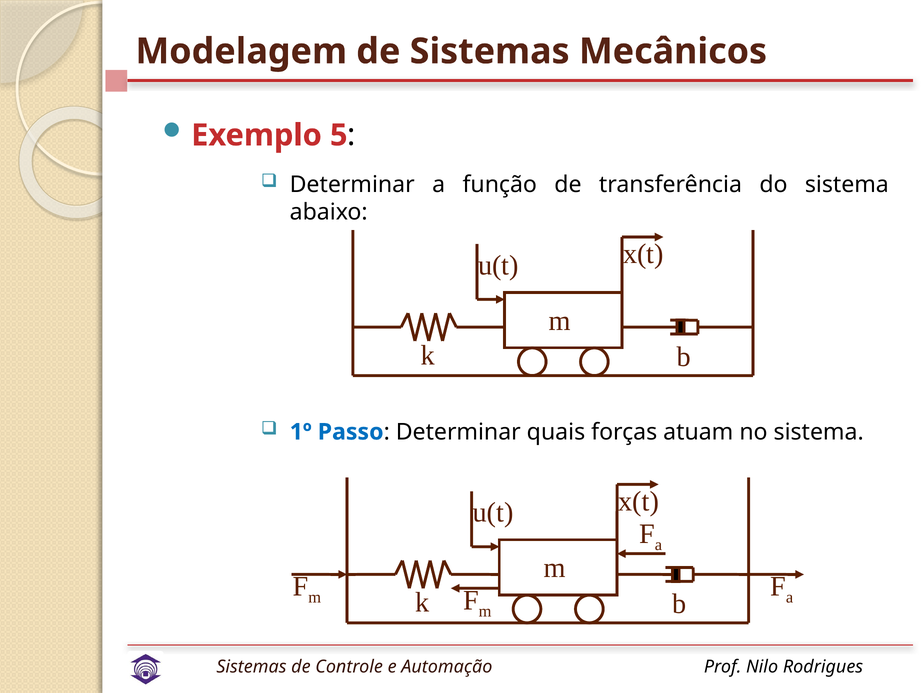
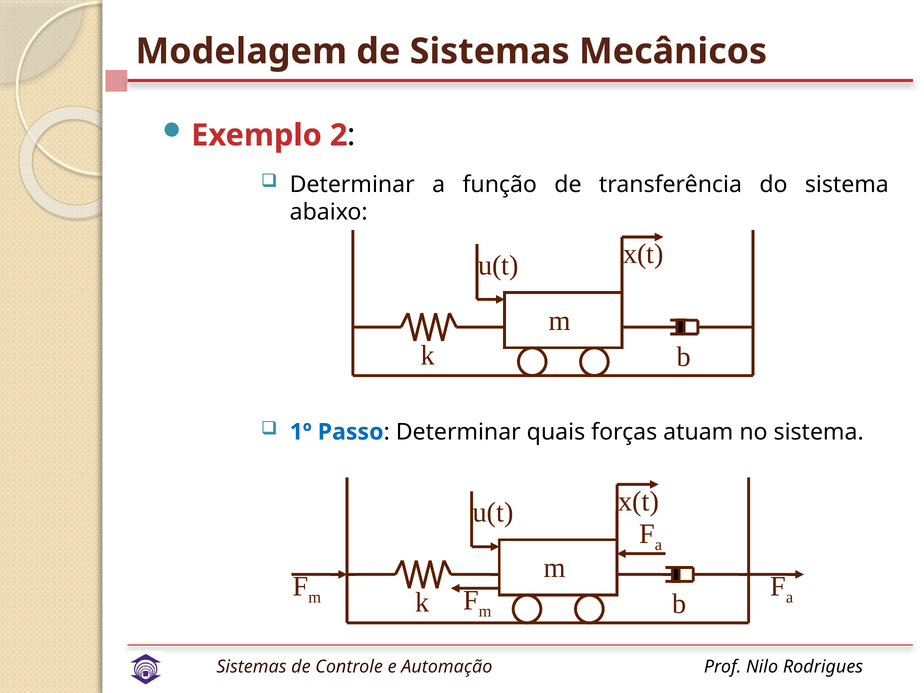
5: 5 -> 2
